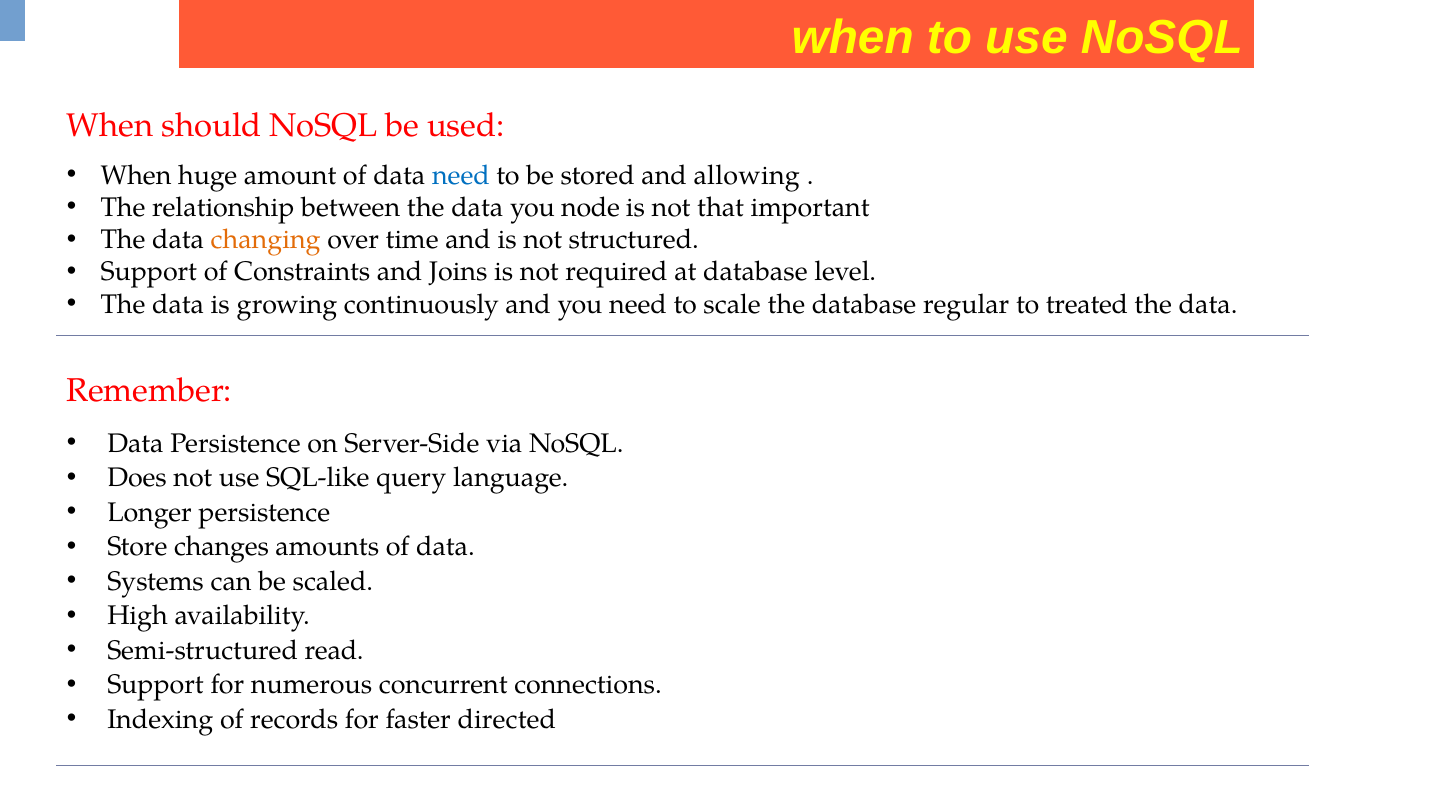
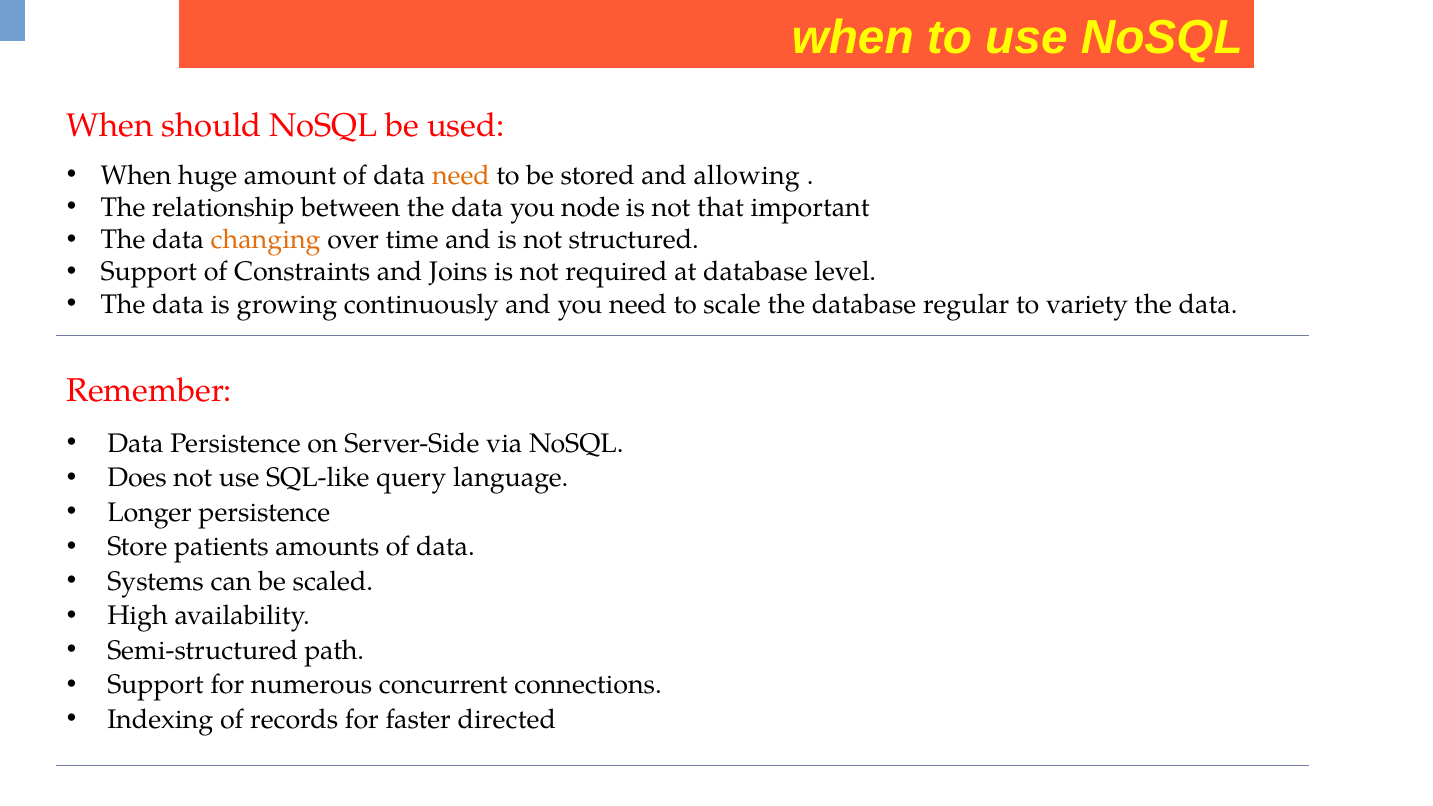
need at (461, 175) colour: blue -> orange
treated: treated -> variety
changes: changes -> patients
read: read -> path
